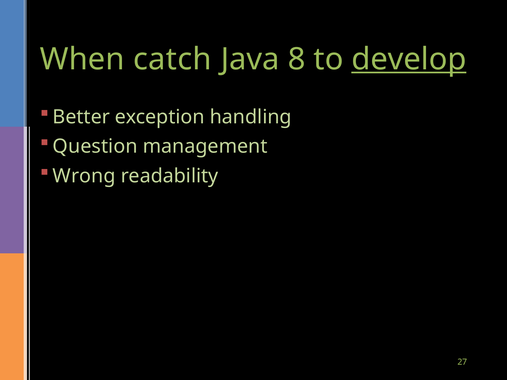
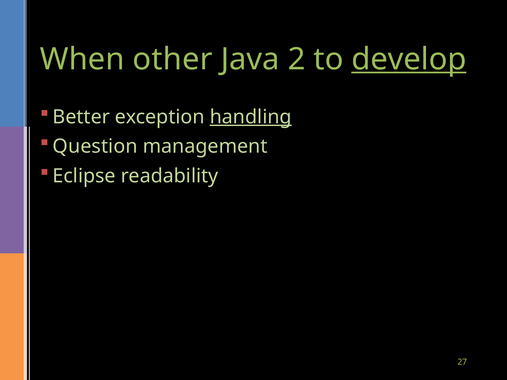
catch: catch -> other
8: 8 -> 2
handling underline: none -> present
Wrong: Wrong -> Eclipse
